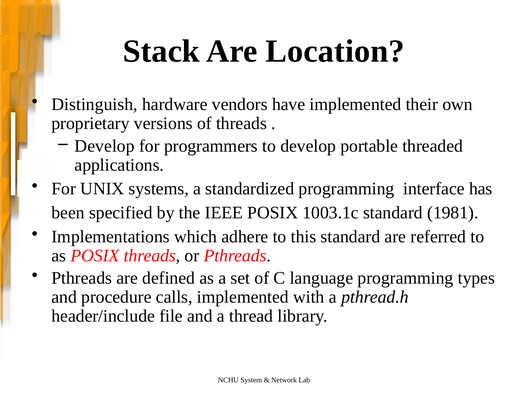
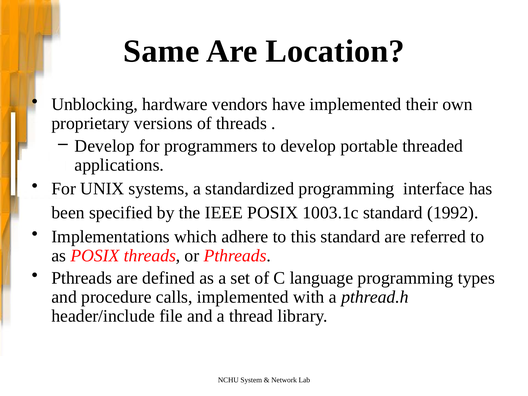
Stack: Stack -> Same
Distinguish: Distinguish -> Unblocking
1981: 1981 -> 1992
